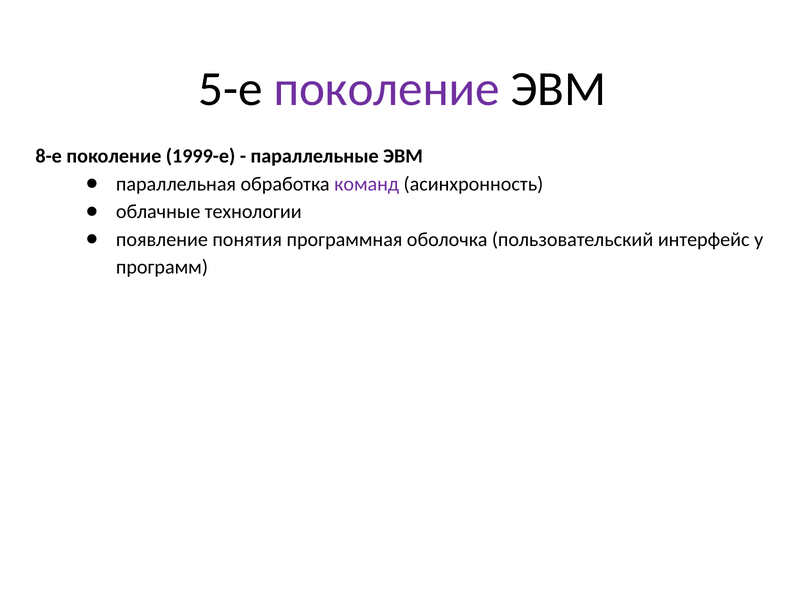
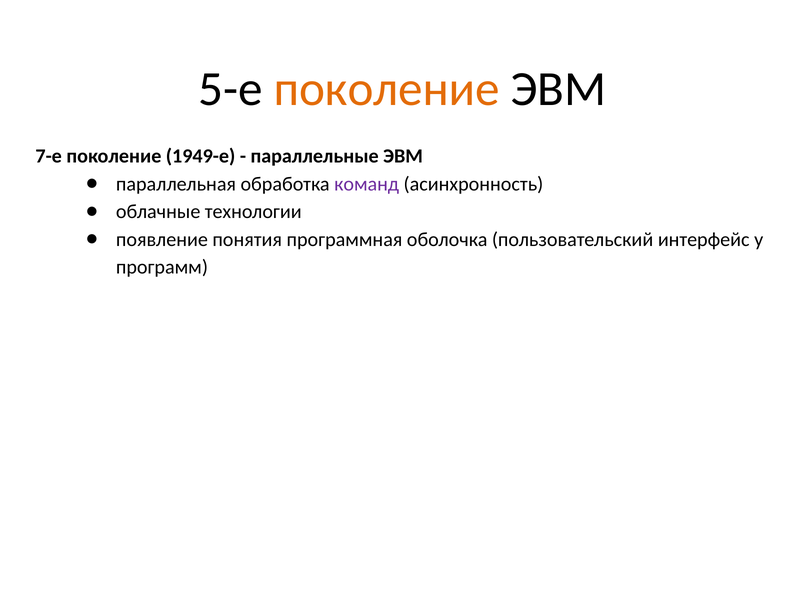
поколение at (387, 89) colour: purple -> orange
8-е: 8-е -> 7-е
1999-е: 1999-е -> 1949-е
